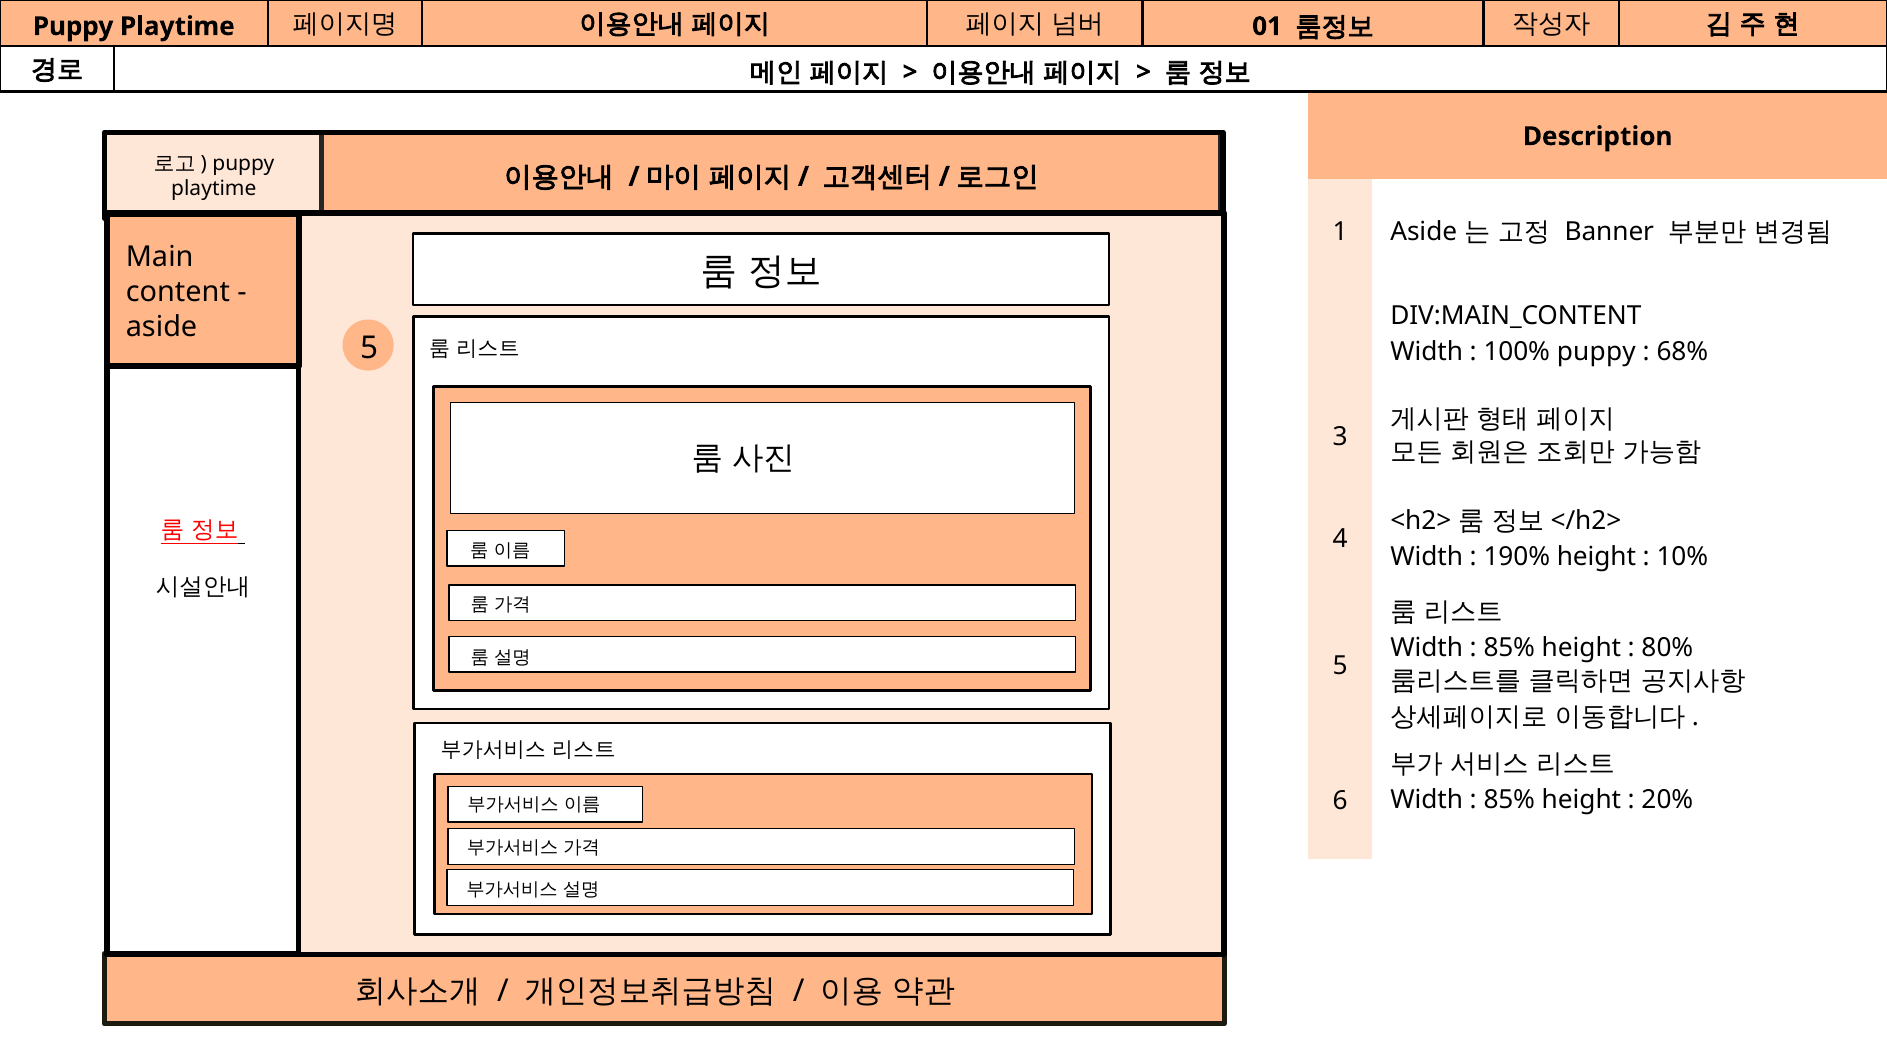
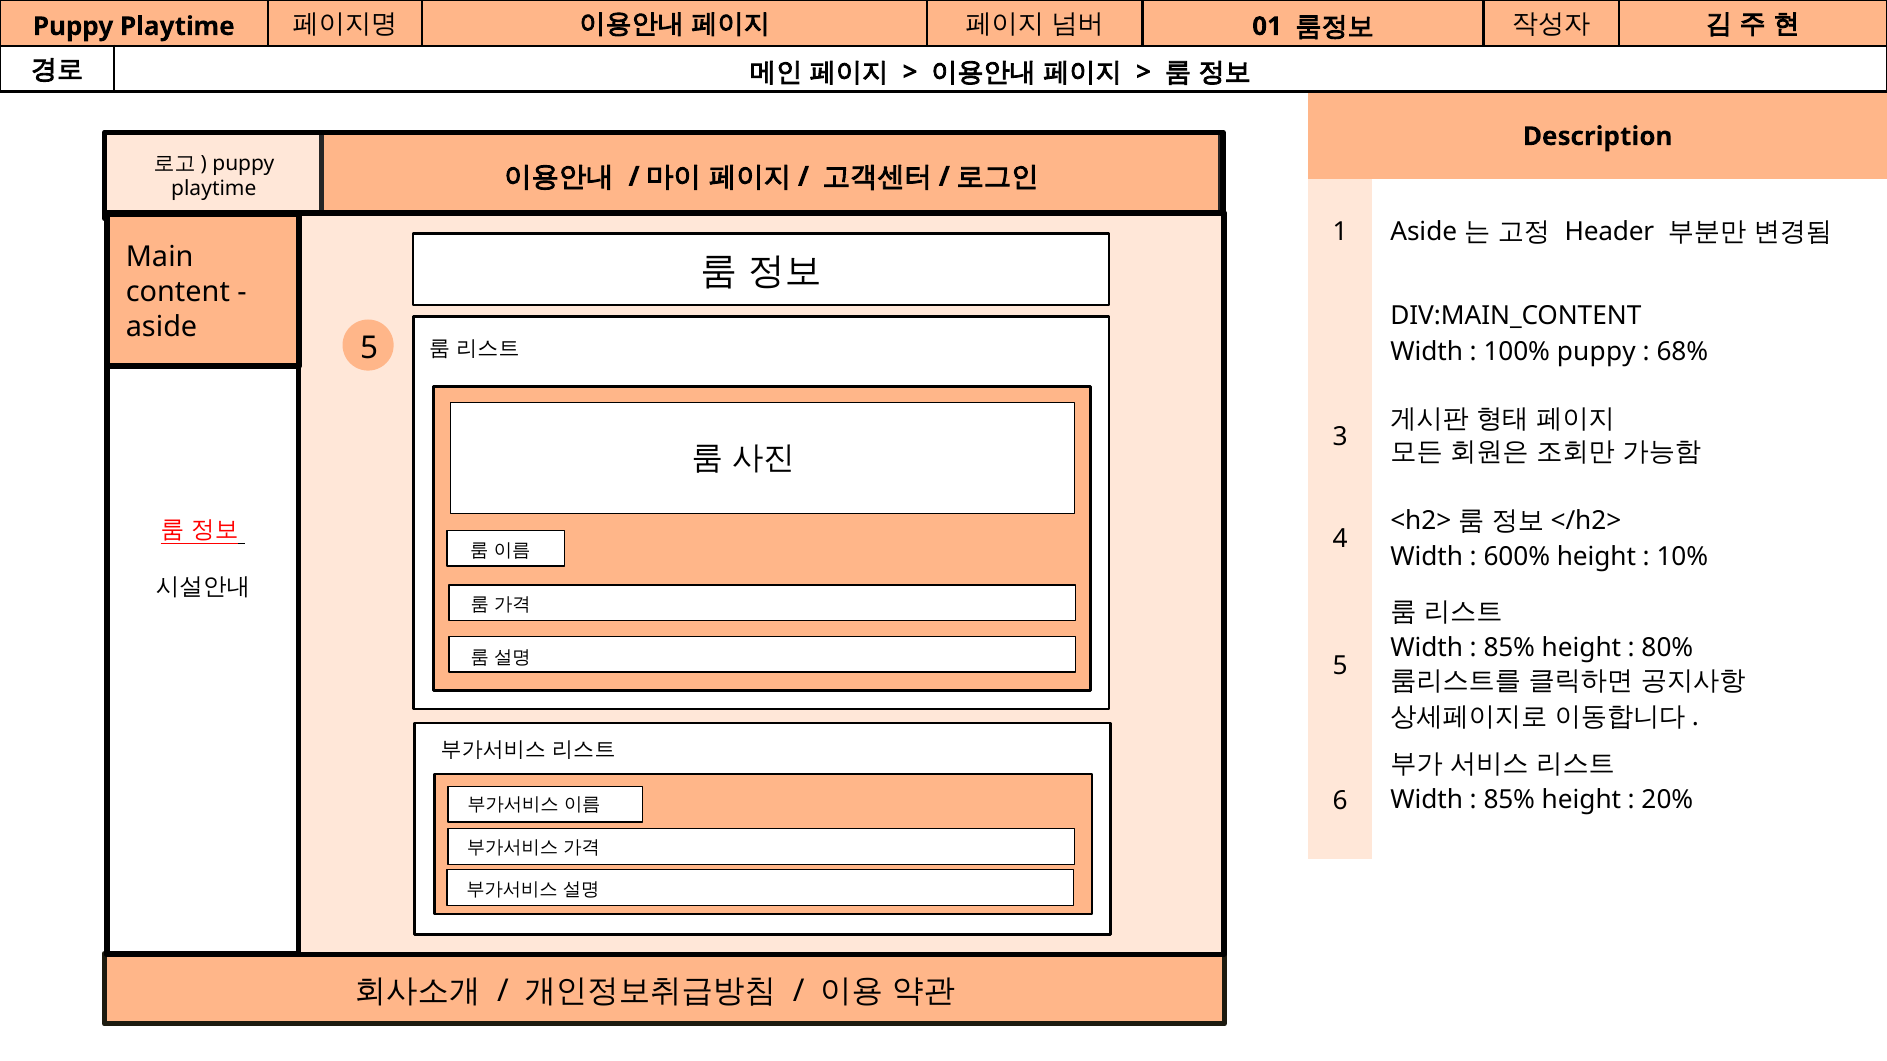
Banner: Banner -> Header
190%: 190% -> 600%
